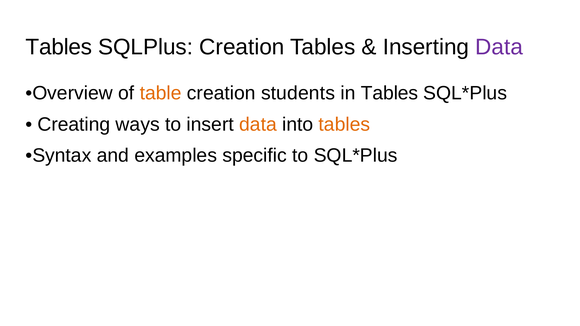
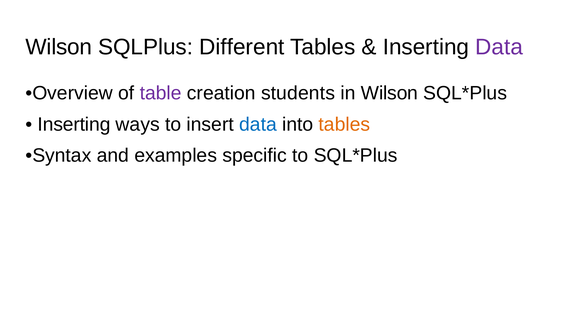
Tables at (59, 47): Tables -> Wilson
SQLPlus Creation: Creation -> Different
table colour: orange -> purple
in Tables: Tables -> Wilson
Creating at (74, 124): Creating -> Inserting
data at (258, 124) colour: orange -> blue
